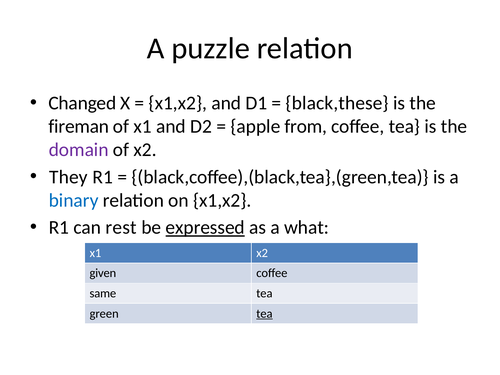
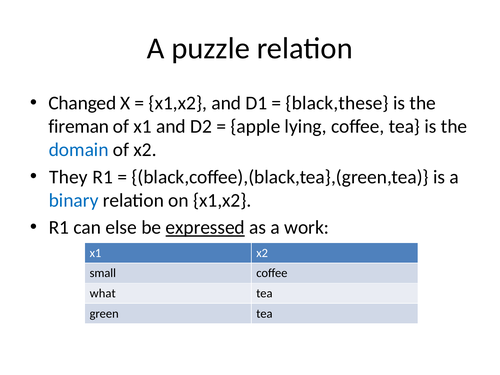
from: from -> lying
domain colour: purple -> blue
rest: rest -> else
what: what -> work
given: given -> small
same: same -> what
tea at (264, 314) underline: present -> none
